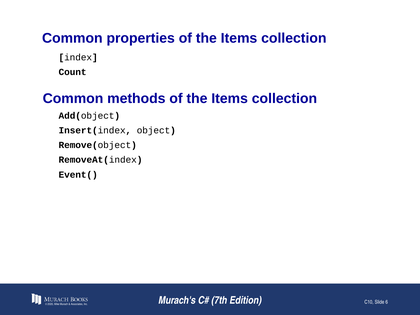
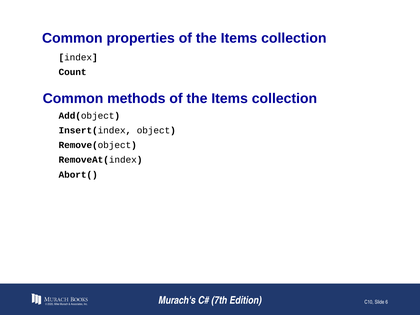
Event(: Event( -> Abort(
